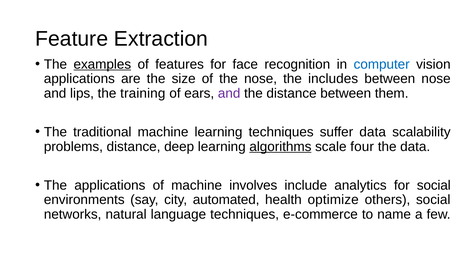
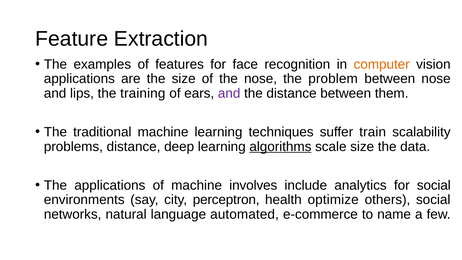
examples underline: present -> none
computer colour: blue -> orange
includes: includes -> problem
suffer data: data -> train
scale four: four -> size
automated: automated -> perceptron
language techniques: techniques -> automated
